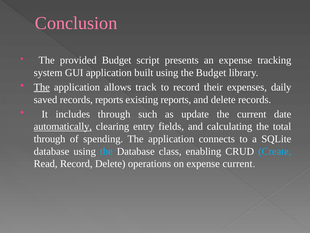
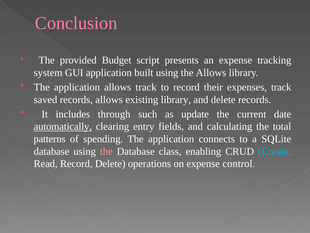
the Budget: Budget -> Allows
The at (42, 87) underline: present -> none
expenses daily: daily -> track
records reports: reports -> allows
existing reports: reports -> library
through at (50, 139): through -> patterns
the at (106, 151) colour: light blue -> pink
expense current: current -> control
